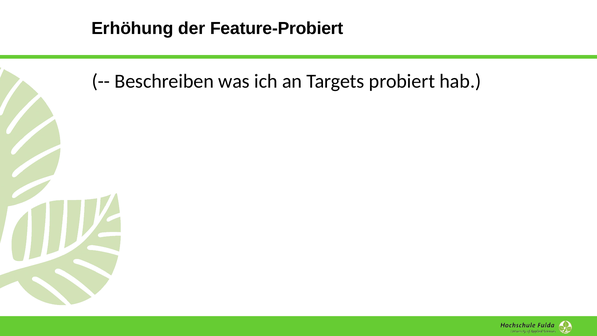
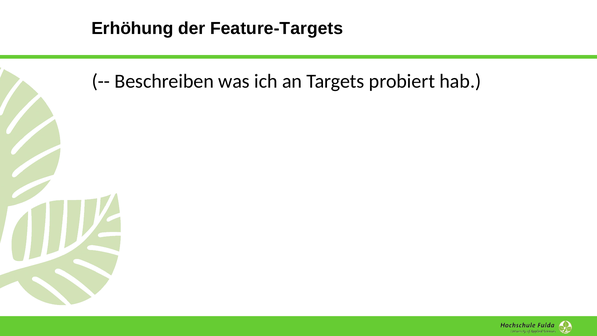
Feature-Probiert: Feature-Probiert -> Feature-Targets
